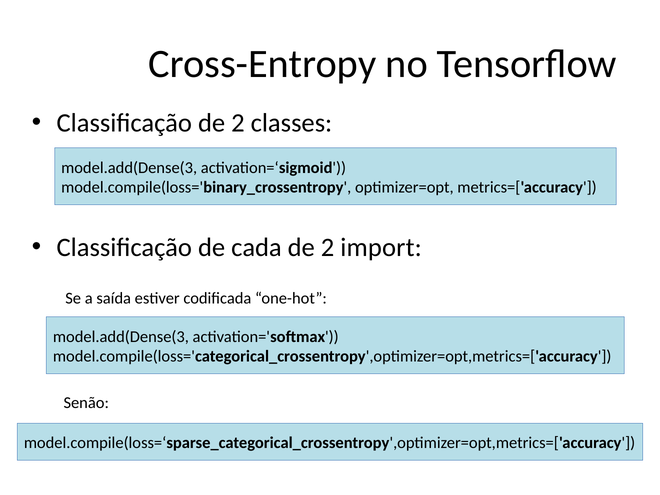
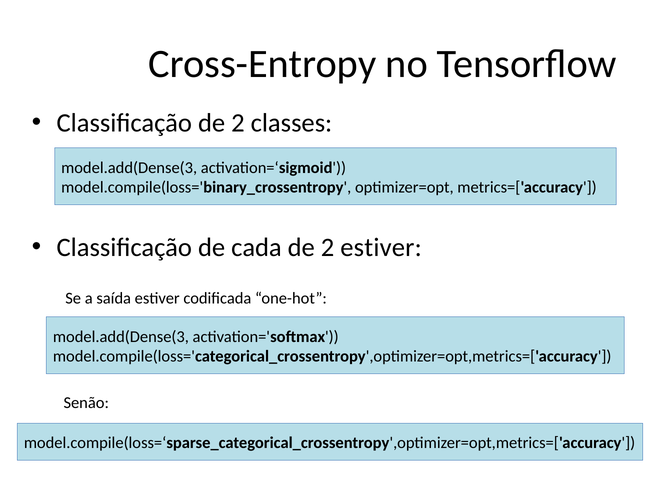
2 import: import -> estiver
